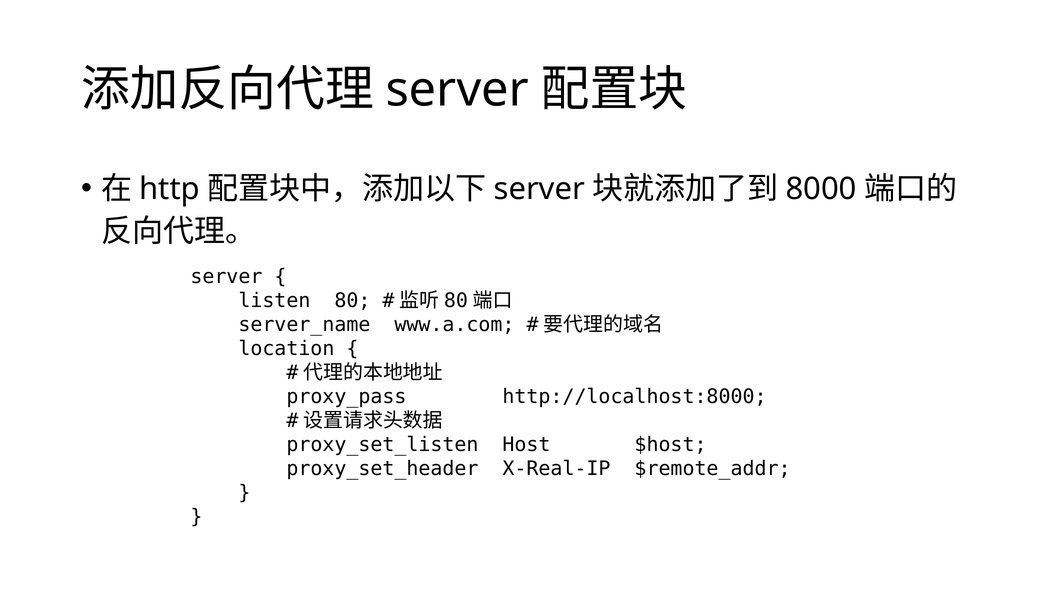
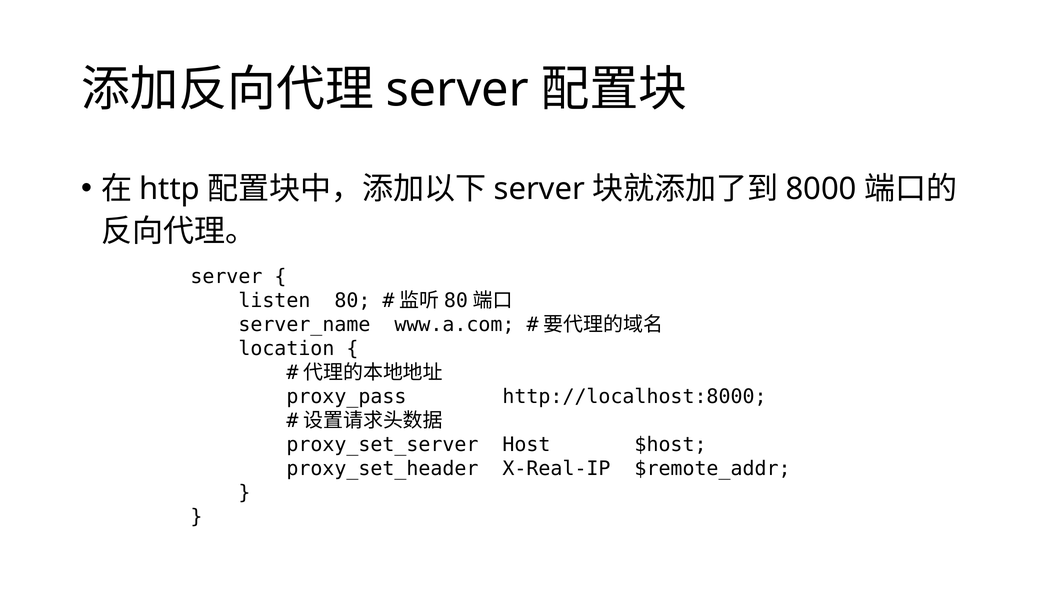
proxy_set_listen: proxy_set_listen -> proxy_set_server
